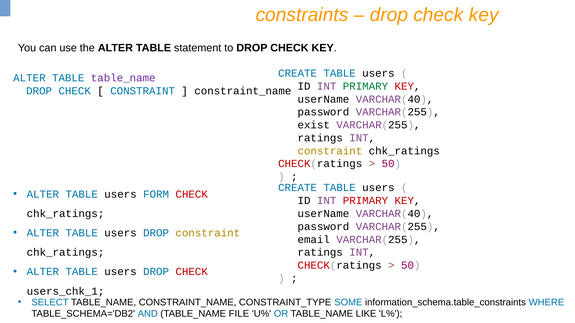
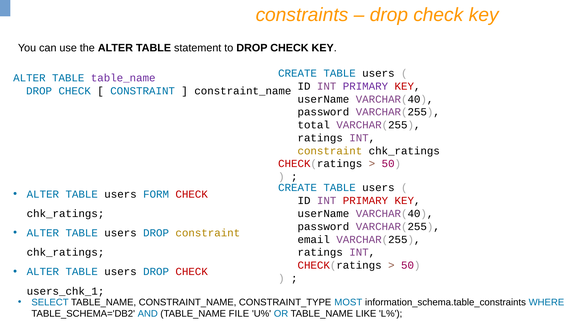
PRIMARY at (365, 86) colour: green -> purple
exist: exist -> total
SOME: SOME -> MOST
